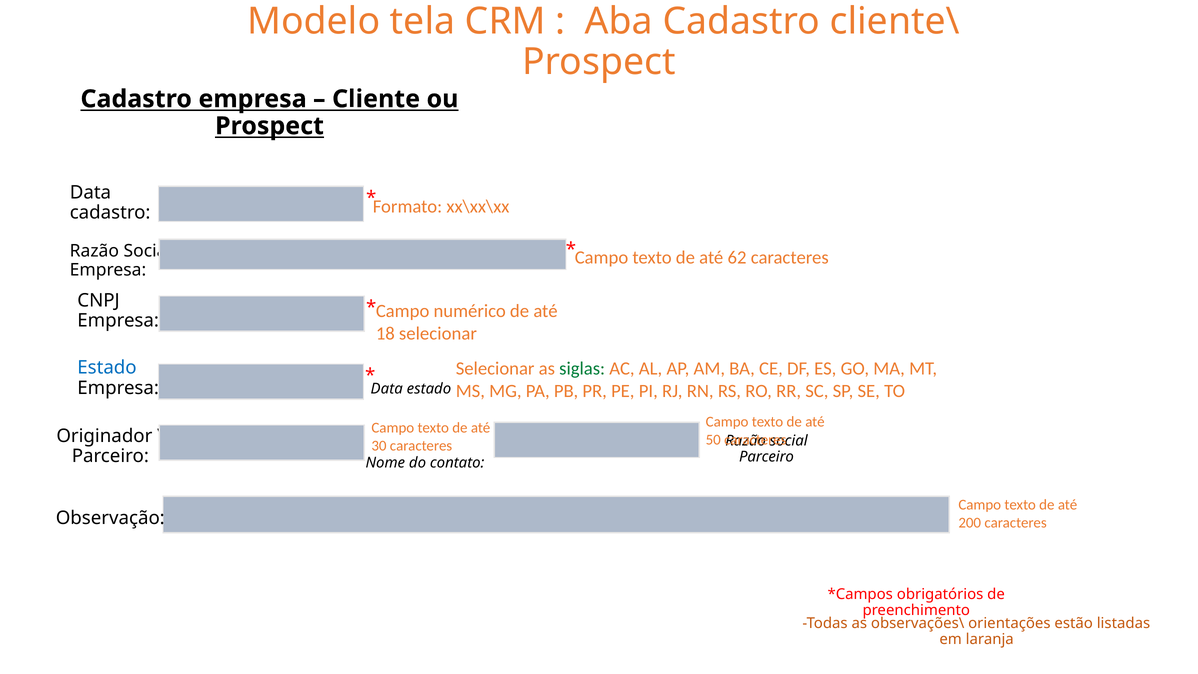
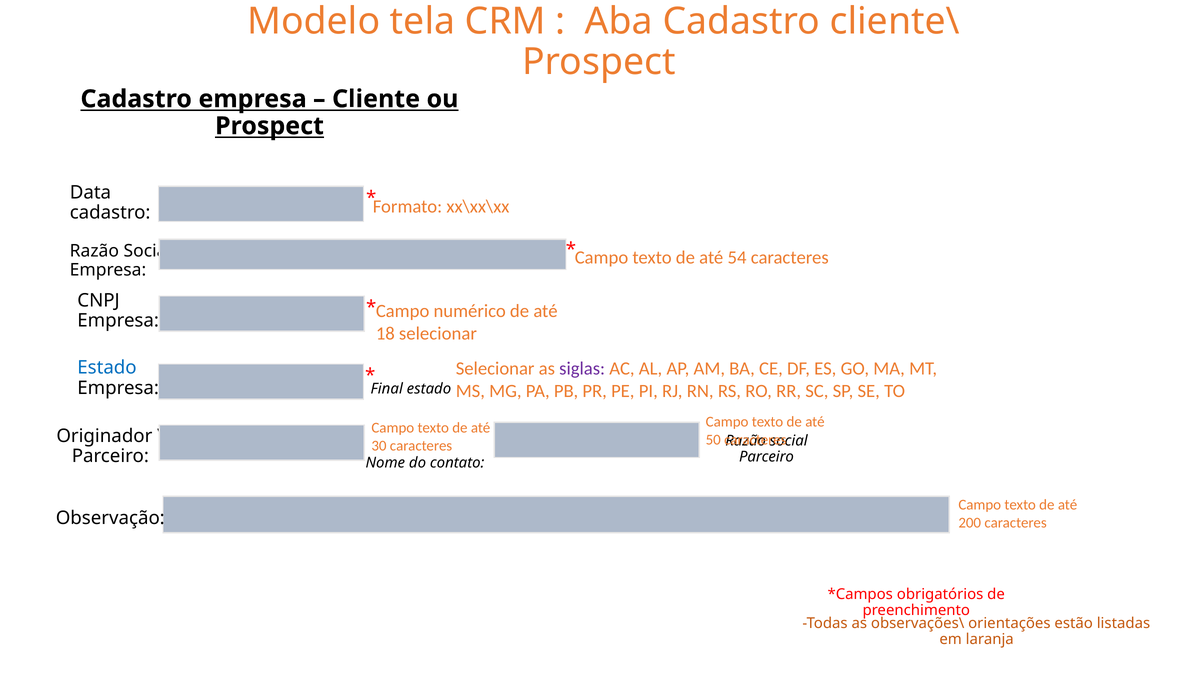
62: 62 -> 54
siglas colour: green -> purple
Data at (387, 389): Data -> Final
